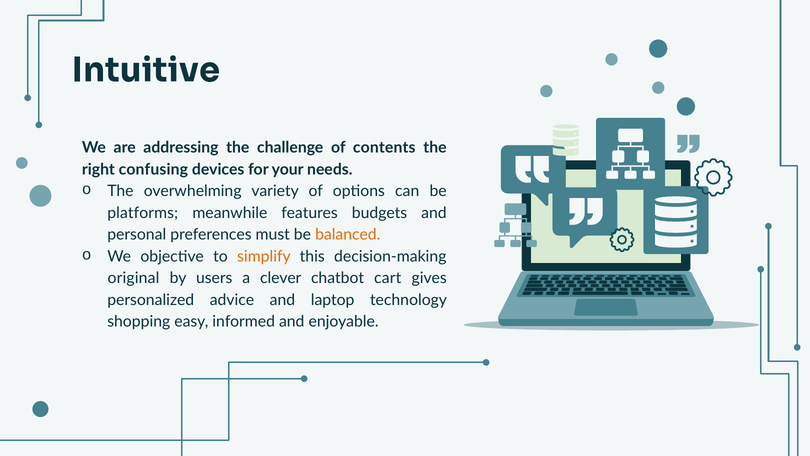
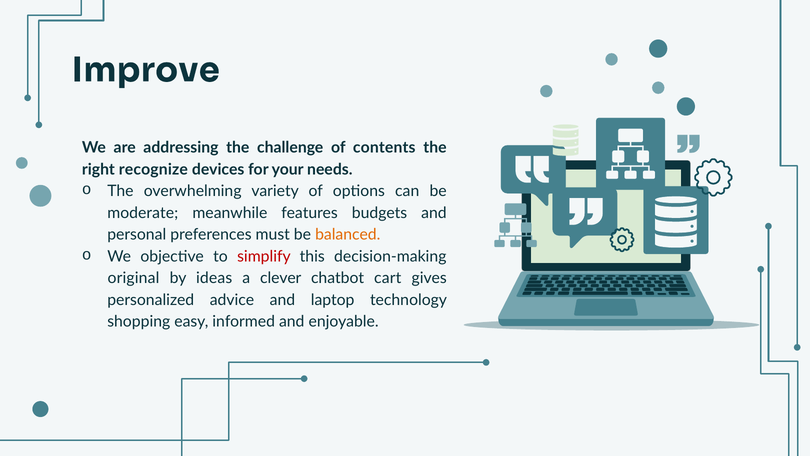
Intuitive: Intuitive -> Improve
confusing: confusing -> recognize
platforms: platforms -> moderate
simplify colour: orange -> red
users: users -> ideas
